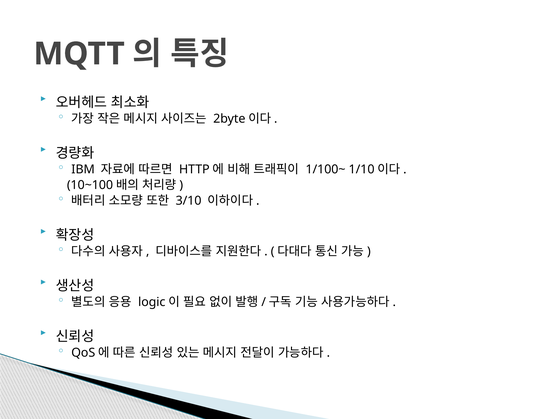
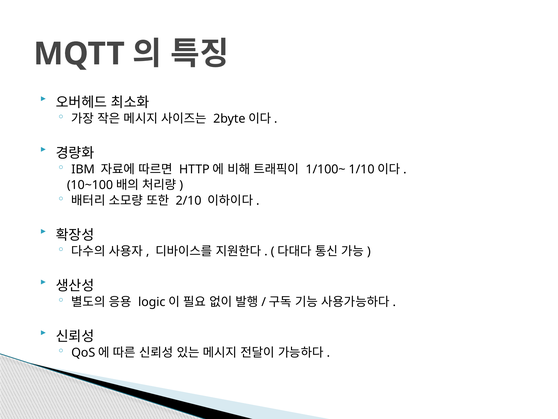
3/10: 3/10 -> 2/10
